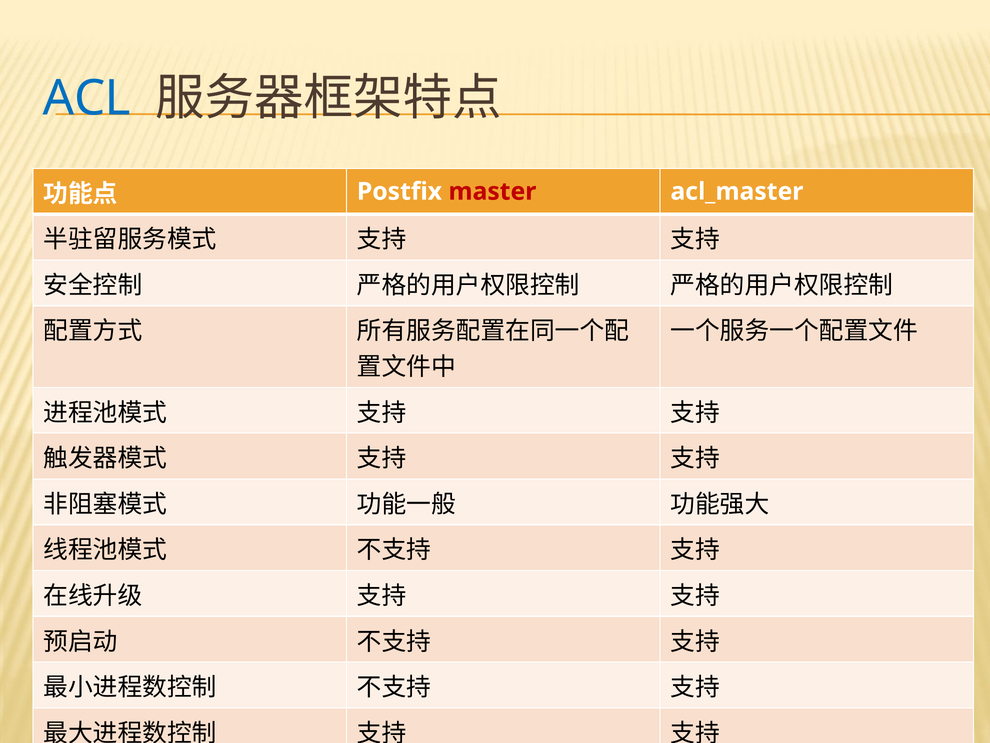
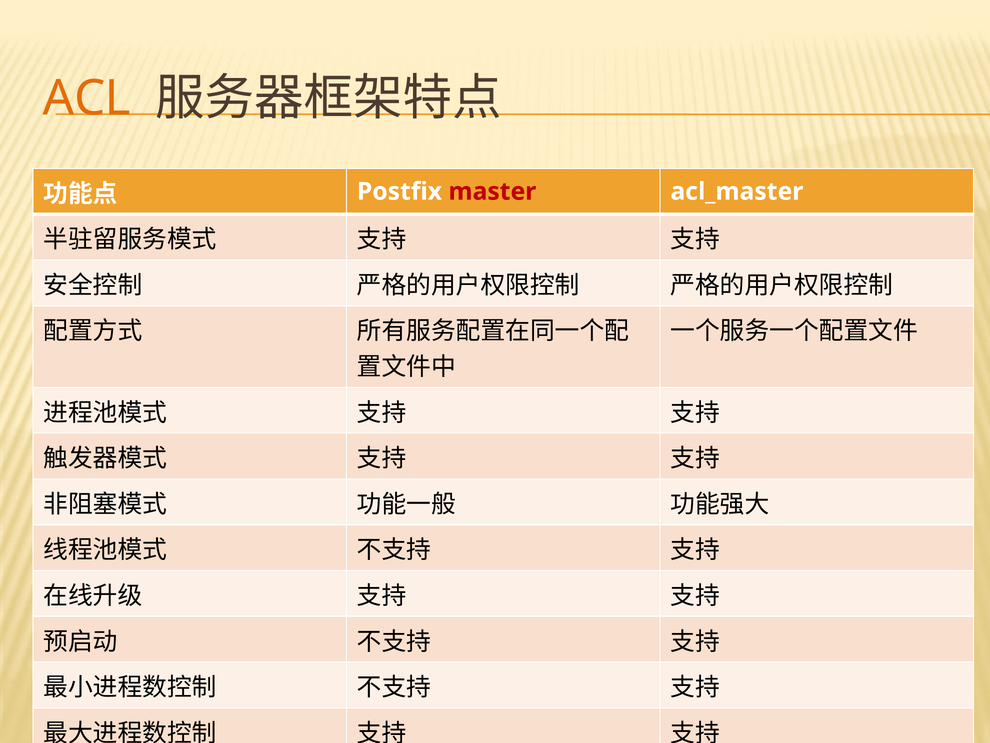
ACL colour: blue -> orange
